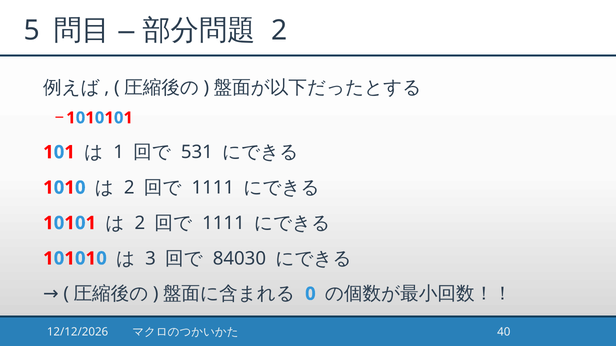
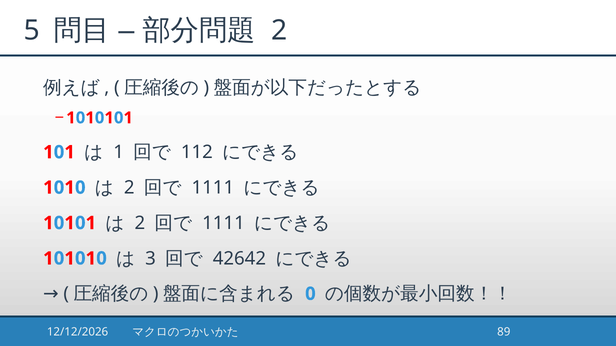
531: 531 -> 112
84030: 84030 -> 42642
40: 40 -> 89
